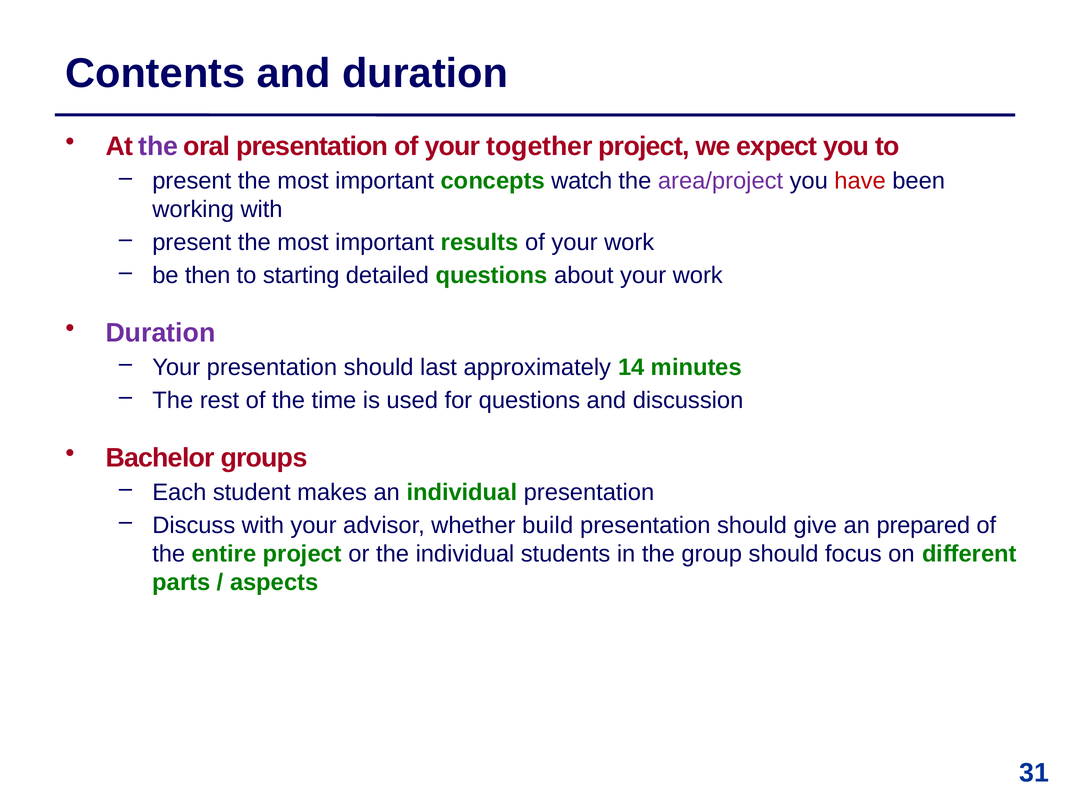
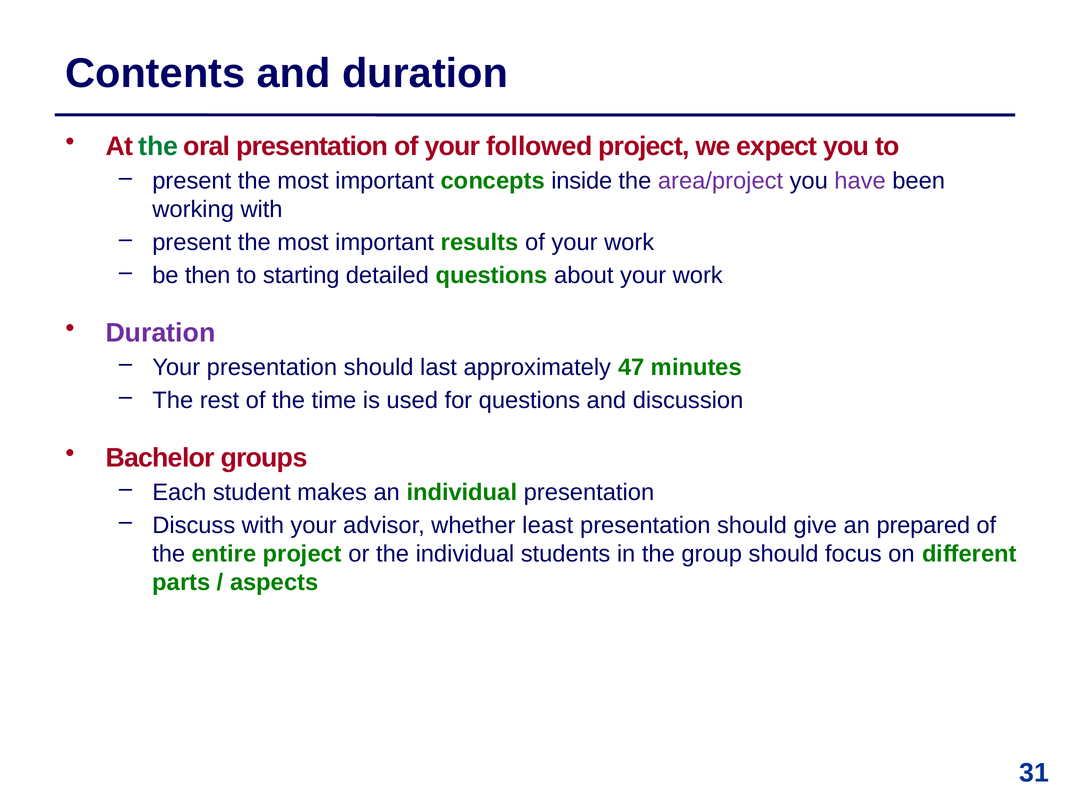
the at (158, 146) colour: purple -> green
together: together -> followed
watch: watch -> inside
have colour: red -> purple
14: 14 -> 47
build: build -> least
